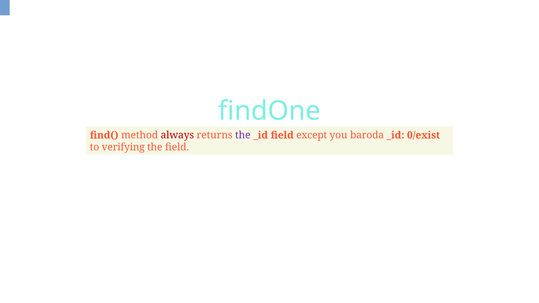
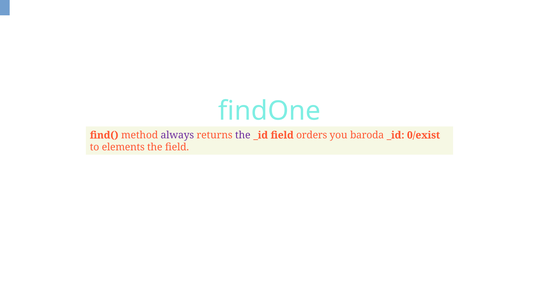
always colour: red -> purple
except: except -> orders
verifying: verifying -> elements
